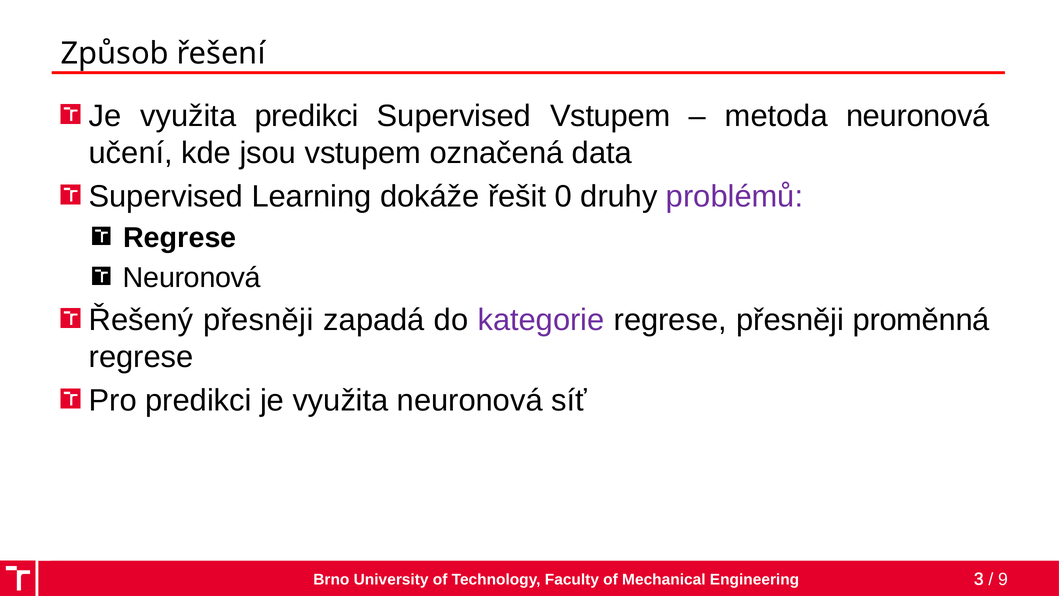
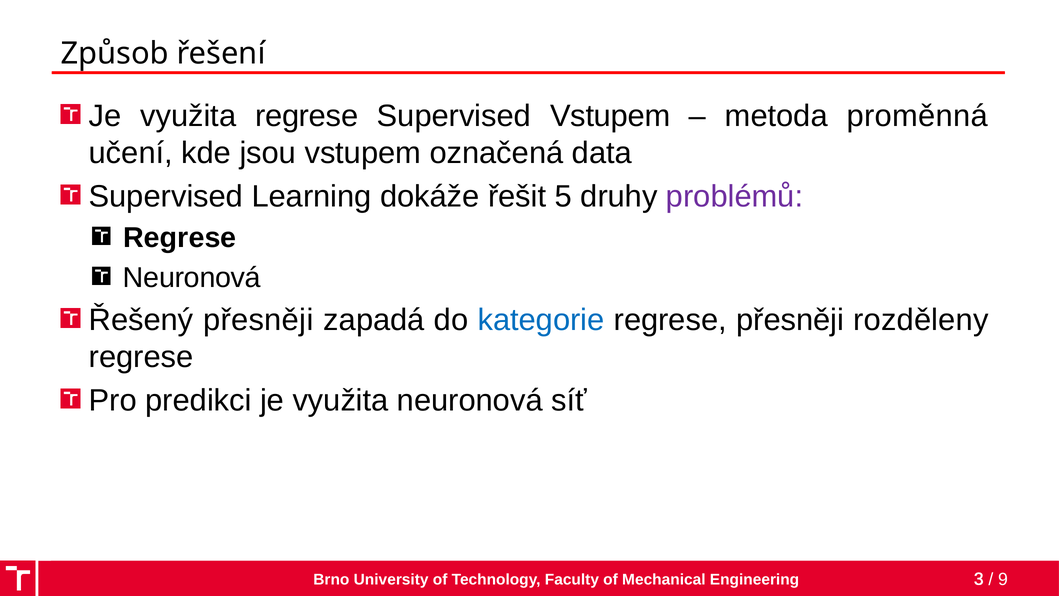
využita predikci: predikci -> regrese
metoda neuronová: neuronová -> proměnná
0: 0 -> 5
kategorie colour: purple -> blue
proměnná: proměnná -> rozděleny
